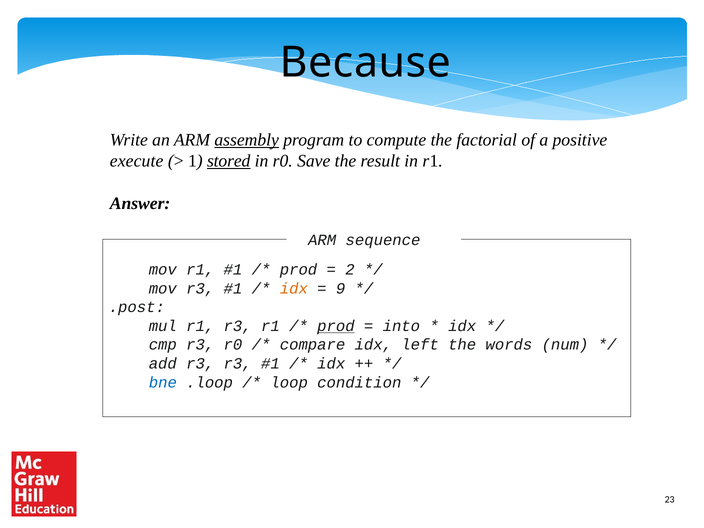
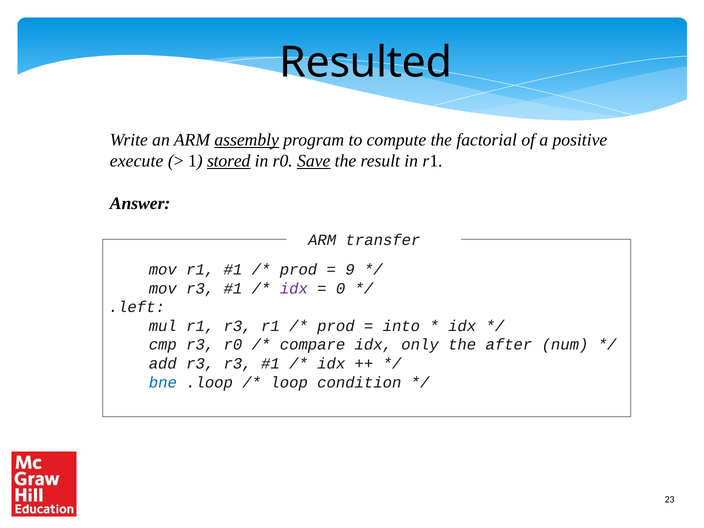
Because: Because -> Resulted
Save underline: none -> present
sequence: sequence -> transfer
2: 2 -> 9
idx at (294, 289) colour: orange -> purple
9: 9 -> 0
.post: .post -> .left
prod at (336, 326) underline: present -> none
left: left -> only
words: words -> after
